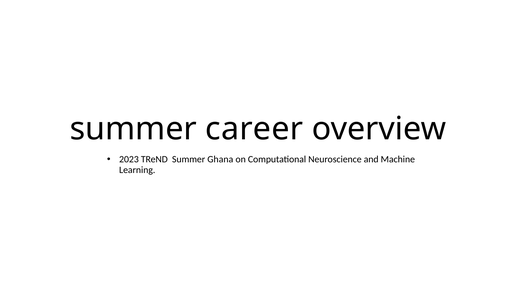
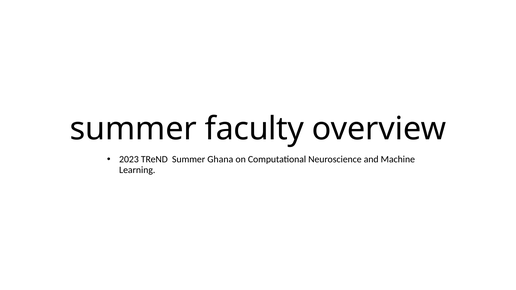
career: career -> faculty
